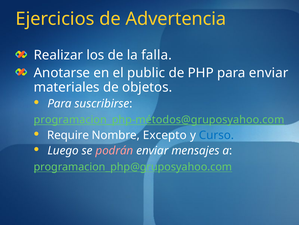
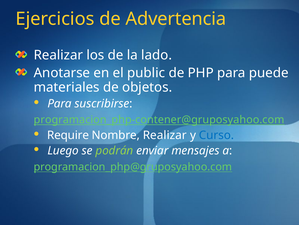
falla: falla -> lado
para enviar: enviar -> puede
programacion_php-métodos@gruposyahoo.com: programacion_php-métodos@gruposyahoo.com -> programacion_php-contener@gruposyahoo.com
Nombre Excepto: Excepto -> Realizar
podrán colour: pink -> light green
